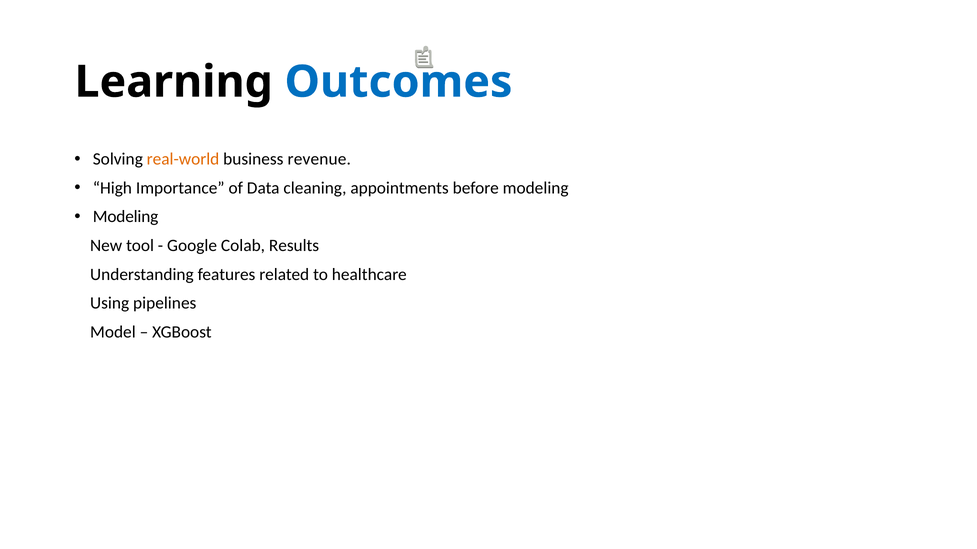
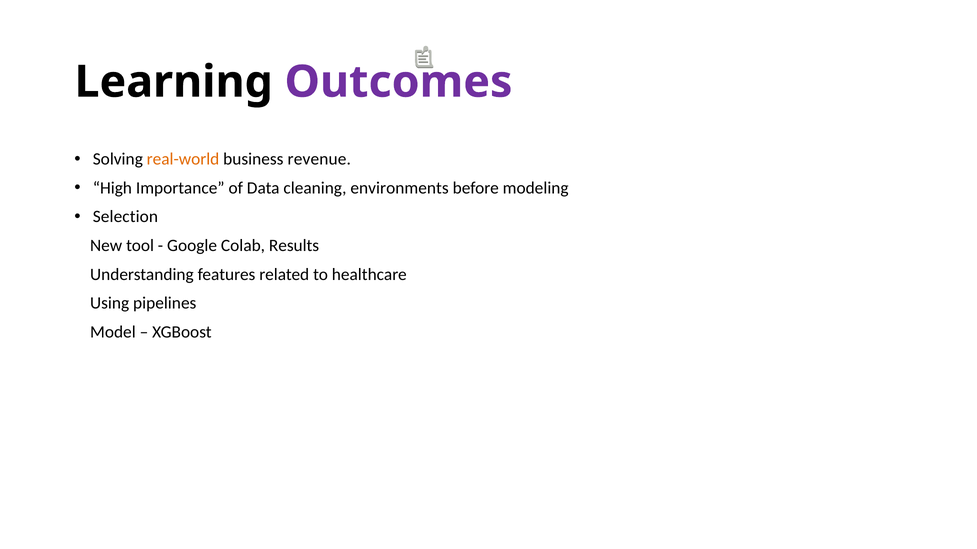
Outcomes colour: blue -> purple
appointments: appointments -> environments
Modeling at (126, 217): Modeling -> Selection
